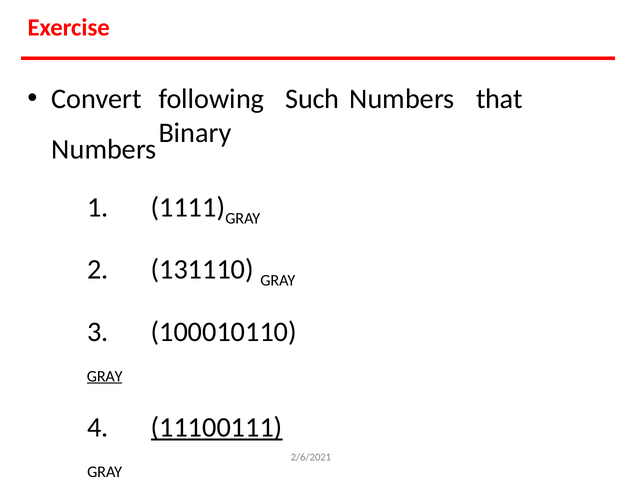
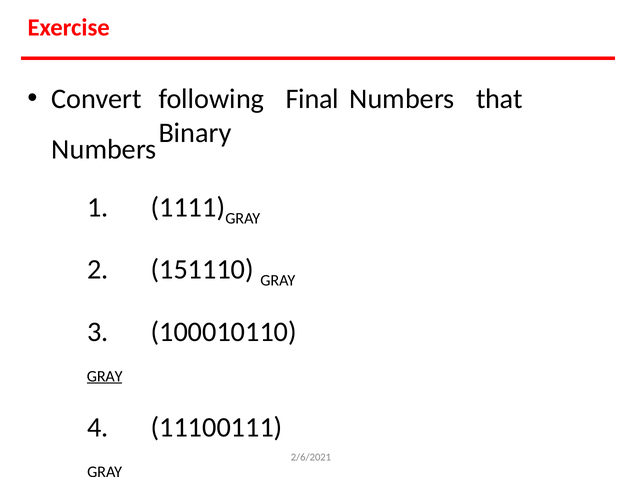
Such: Such -> Final
131110: 131110 -> 151110
11100111 underline: present -> none
